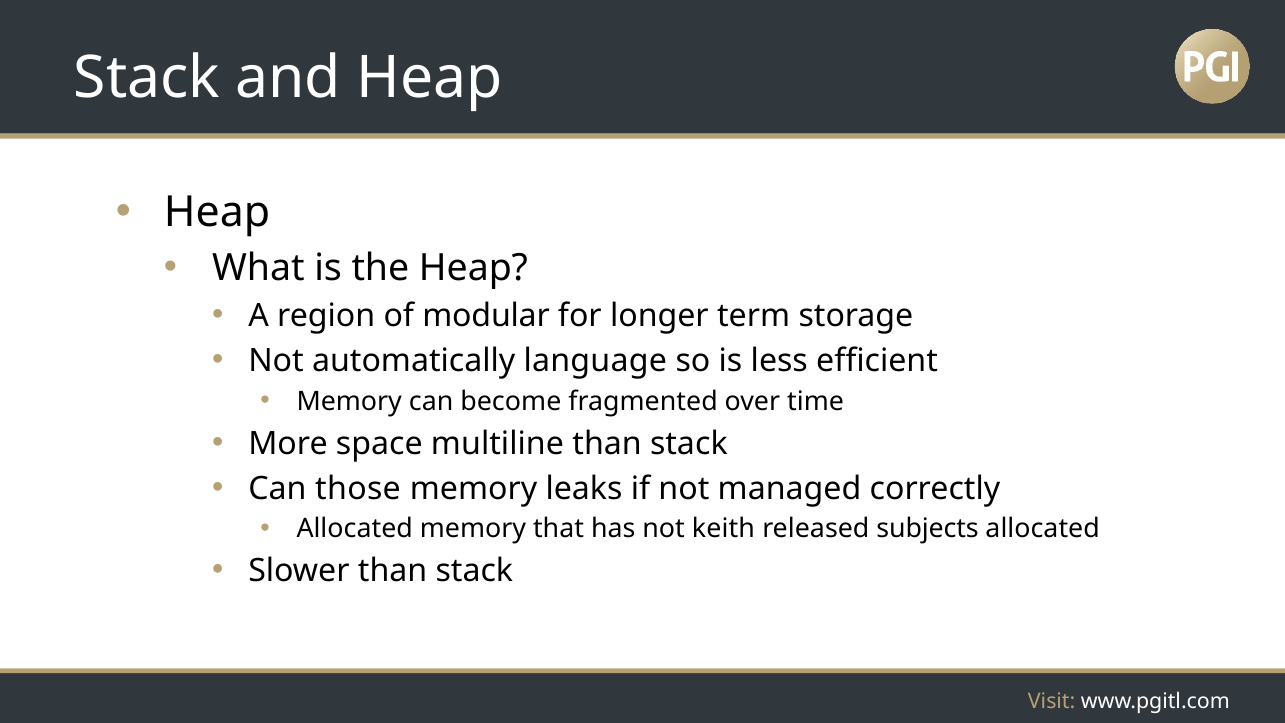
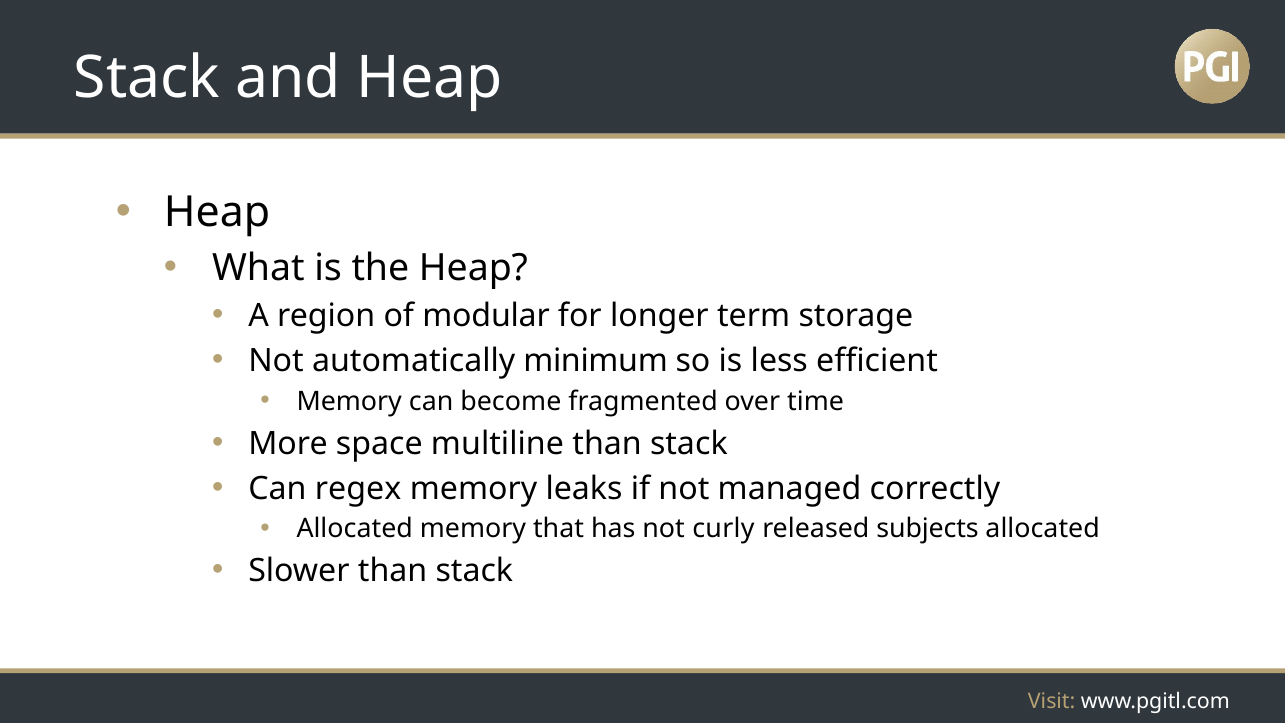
language: language -> minimum
those: those -> regex
keith: keith -> curly
